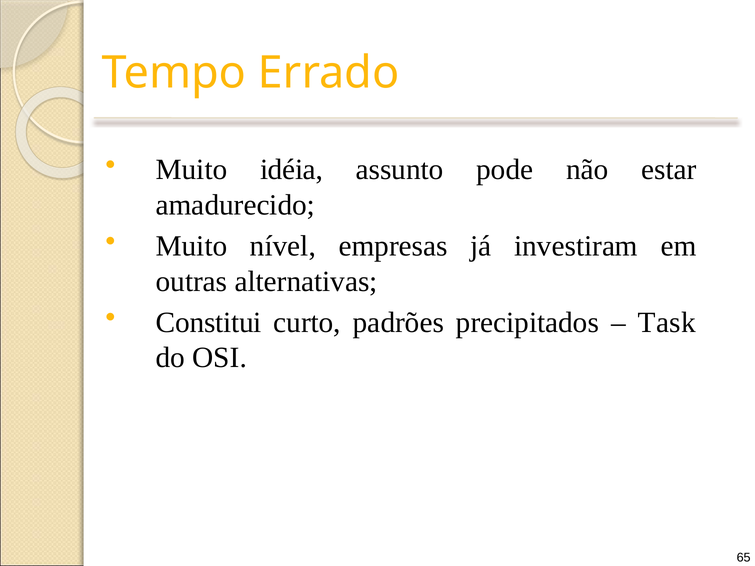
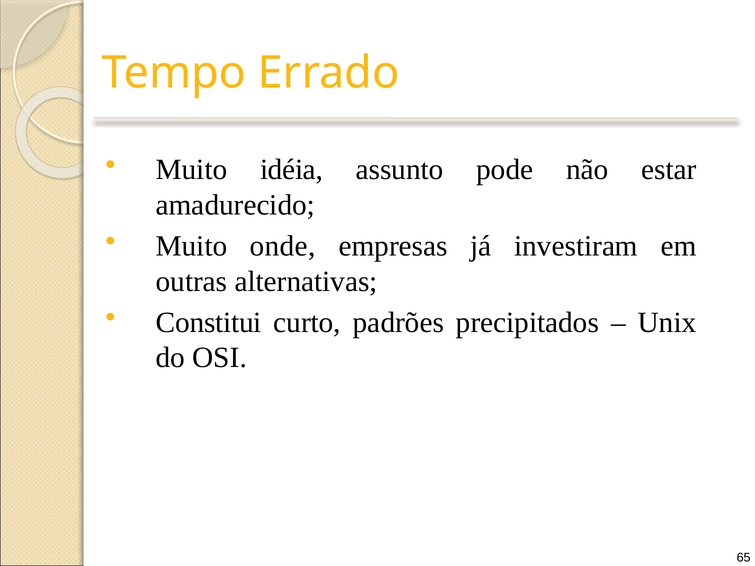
nível: nível -> onde
Task: Task -> Unix
